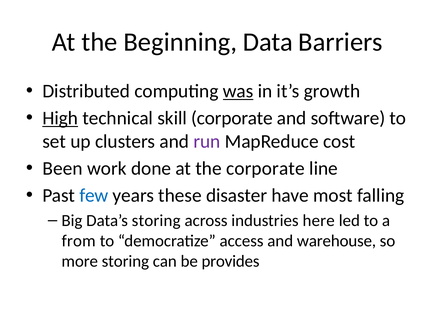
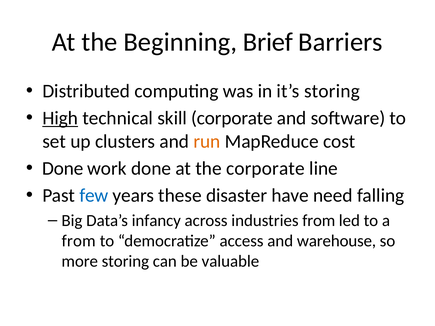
Data: Data -> Brief
was underline: present -> none
it’s growth: growth -> storing
run colour: purple -> orange
Been at (63, 169): Been -> Done
most: most -> need
Data’s storing: storing -> infancy
industries here: here -> from
provides: provides -> valuable
